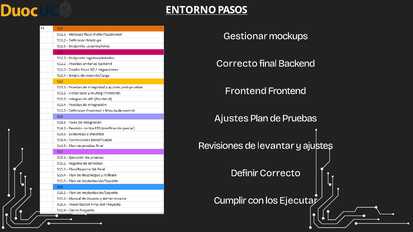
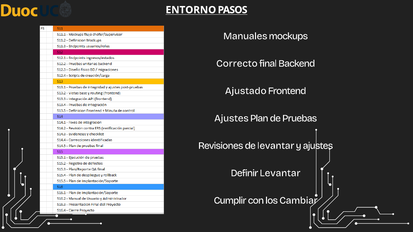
Gestionar: Gestionar -> Manuales
Frontend at (246, 91): Frontend -> Ajustado
Definir Correcto: Correcto -> Levantar
Ejecutar: Ejecutar -> Cambiar
